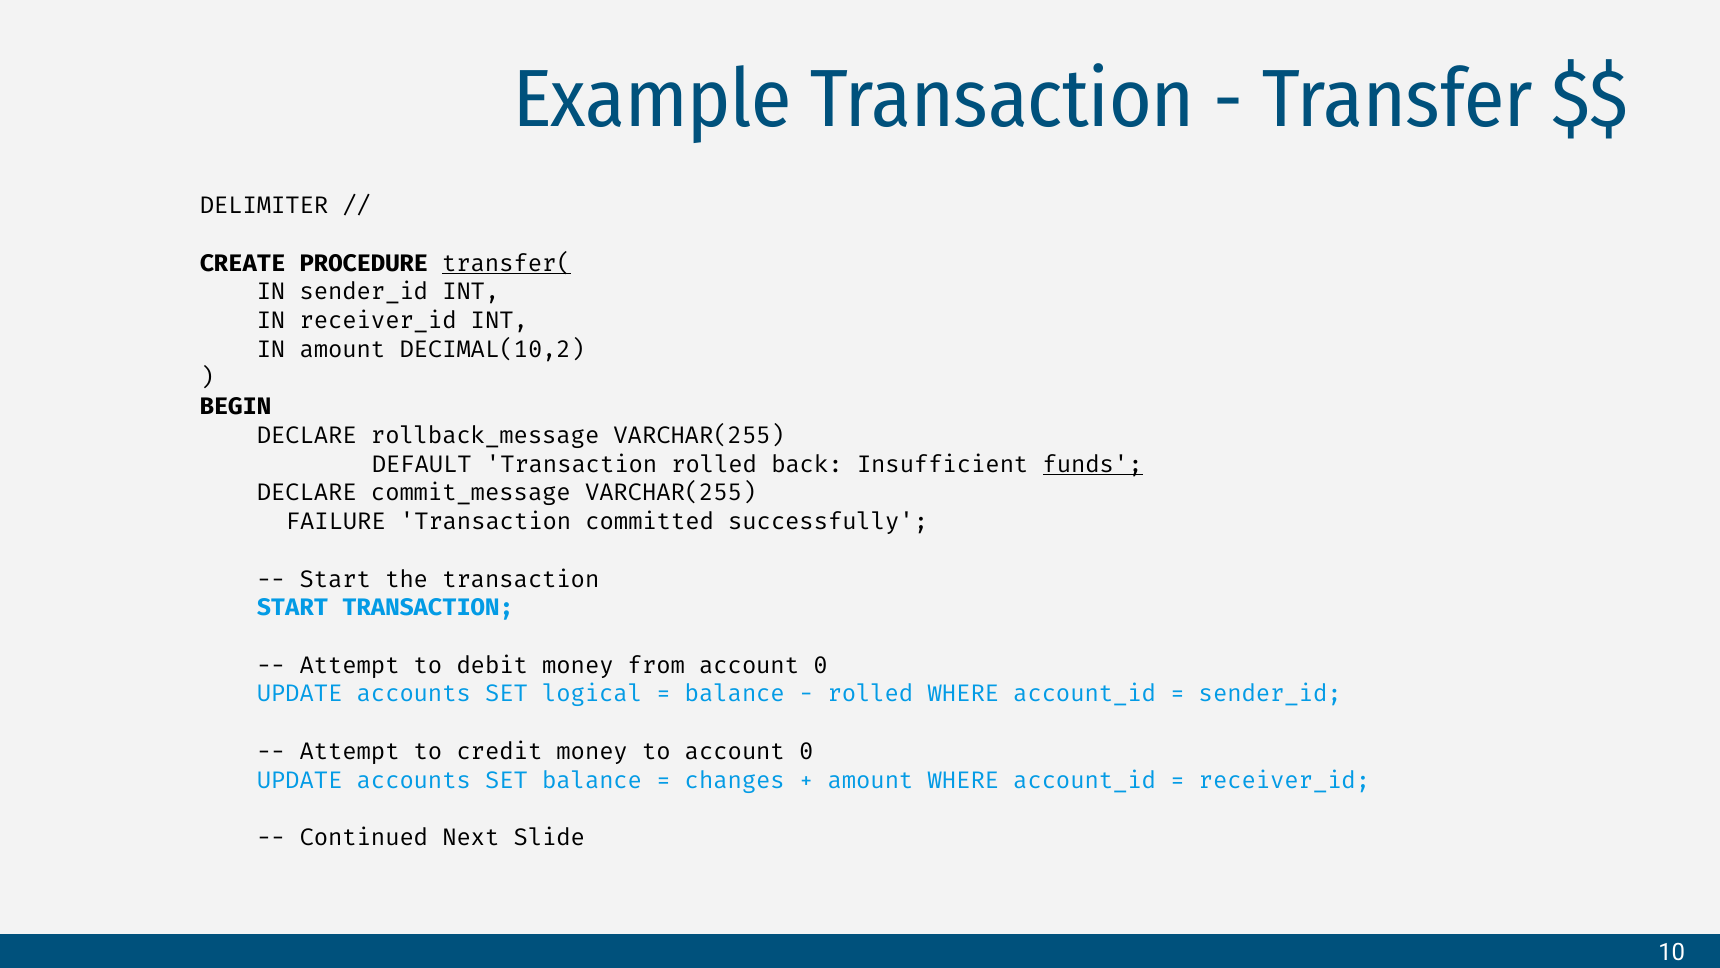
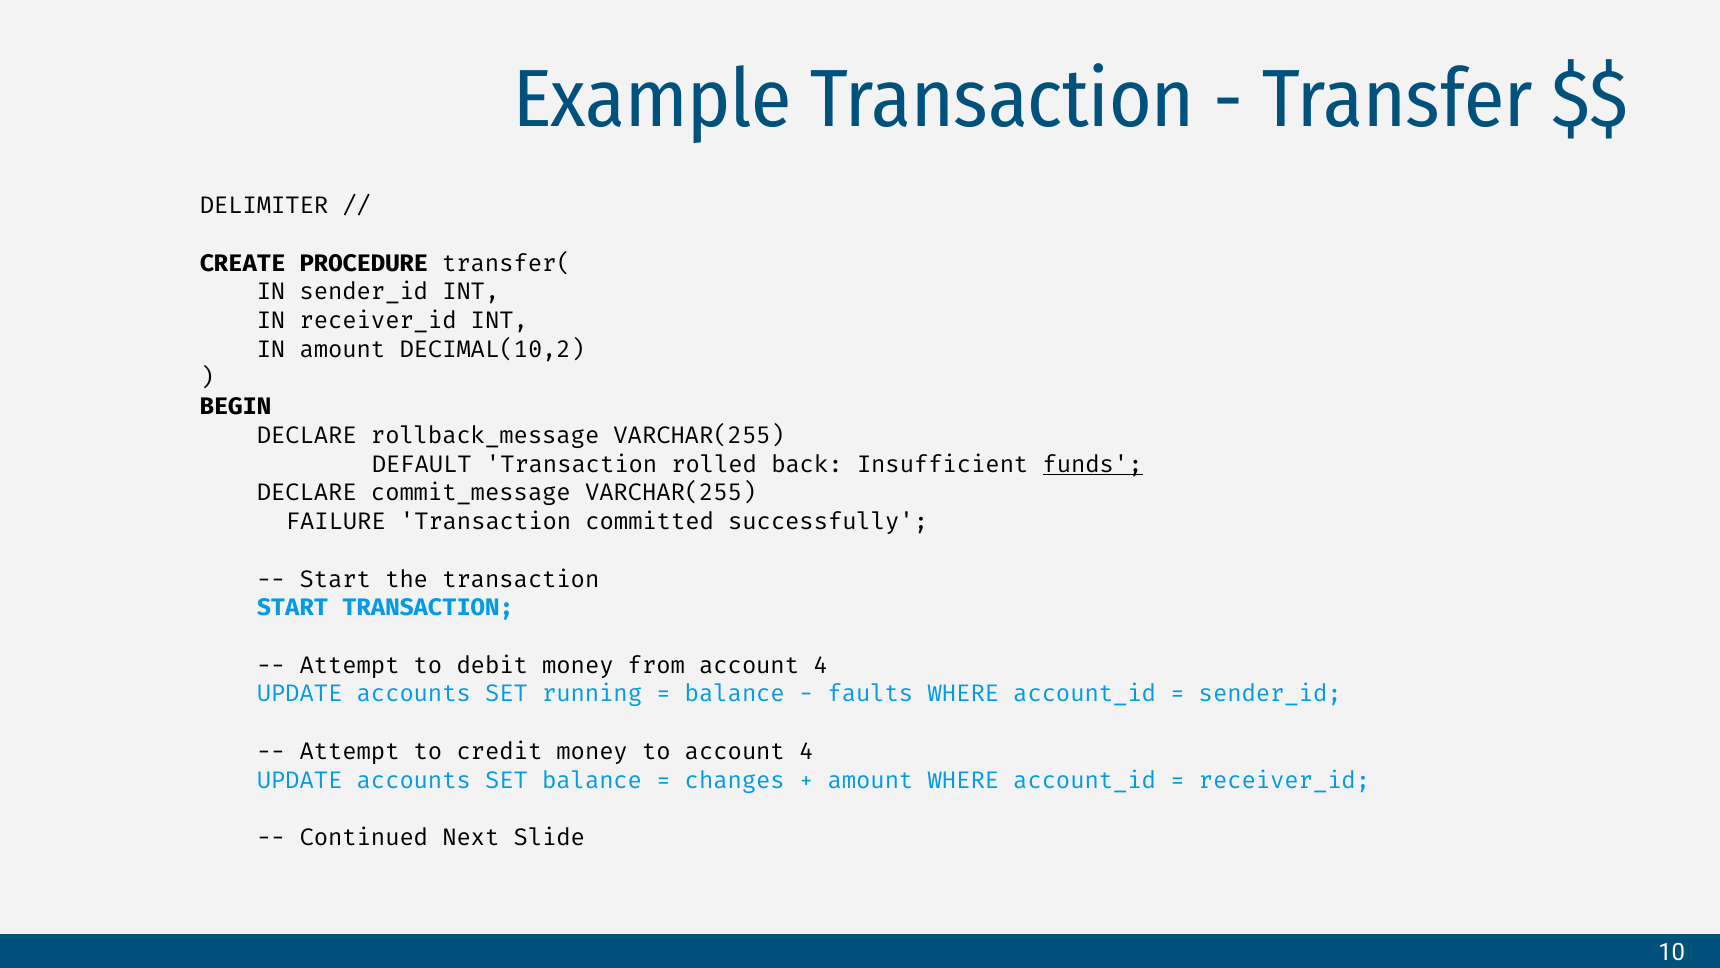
transfer( underline: present -> none
from account 0: 0 -> 4
logical: logical -> running
rolled at (870, 694): rolled -> faults
to account 0: 0 -> 4
